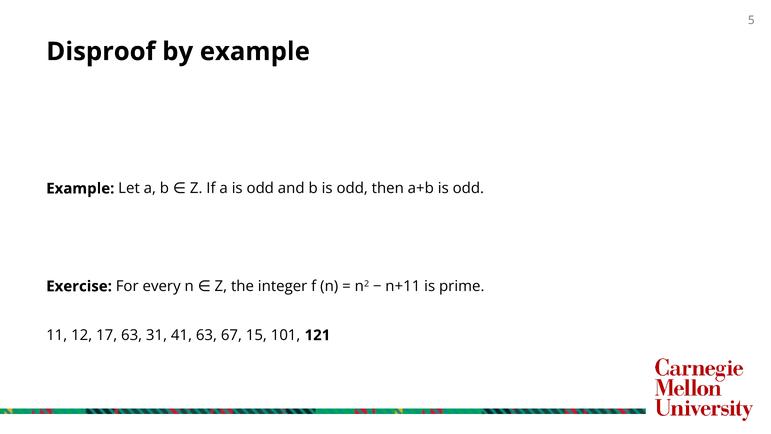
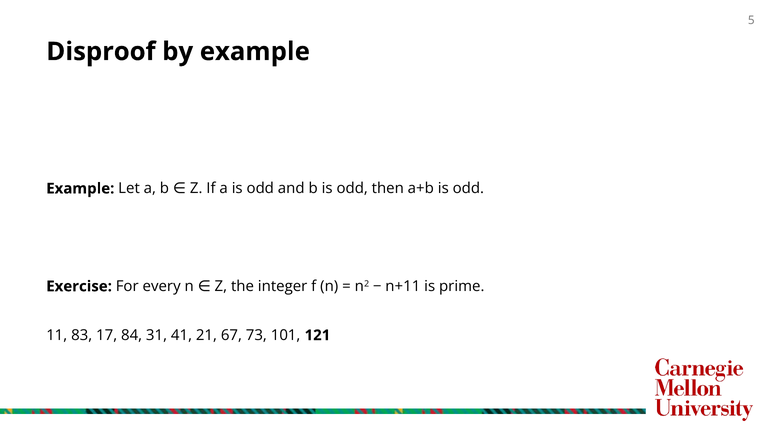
12: 12 -> 83
17 63: 63 -> 84
41 63: 63 -> 21
15: 15 -> 73
